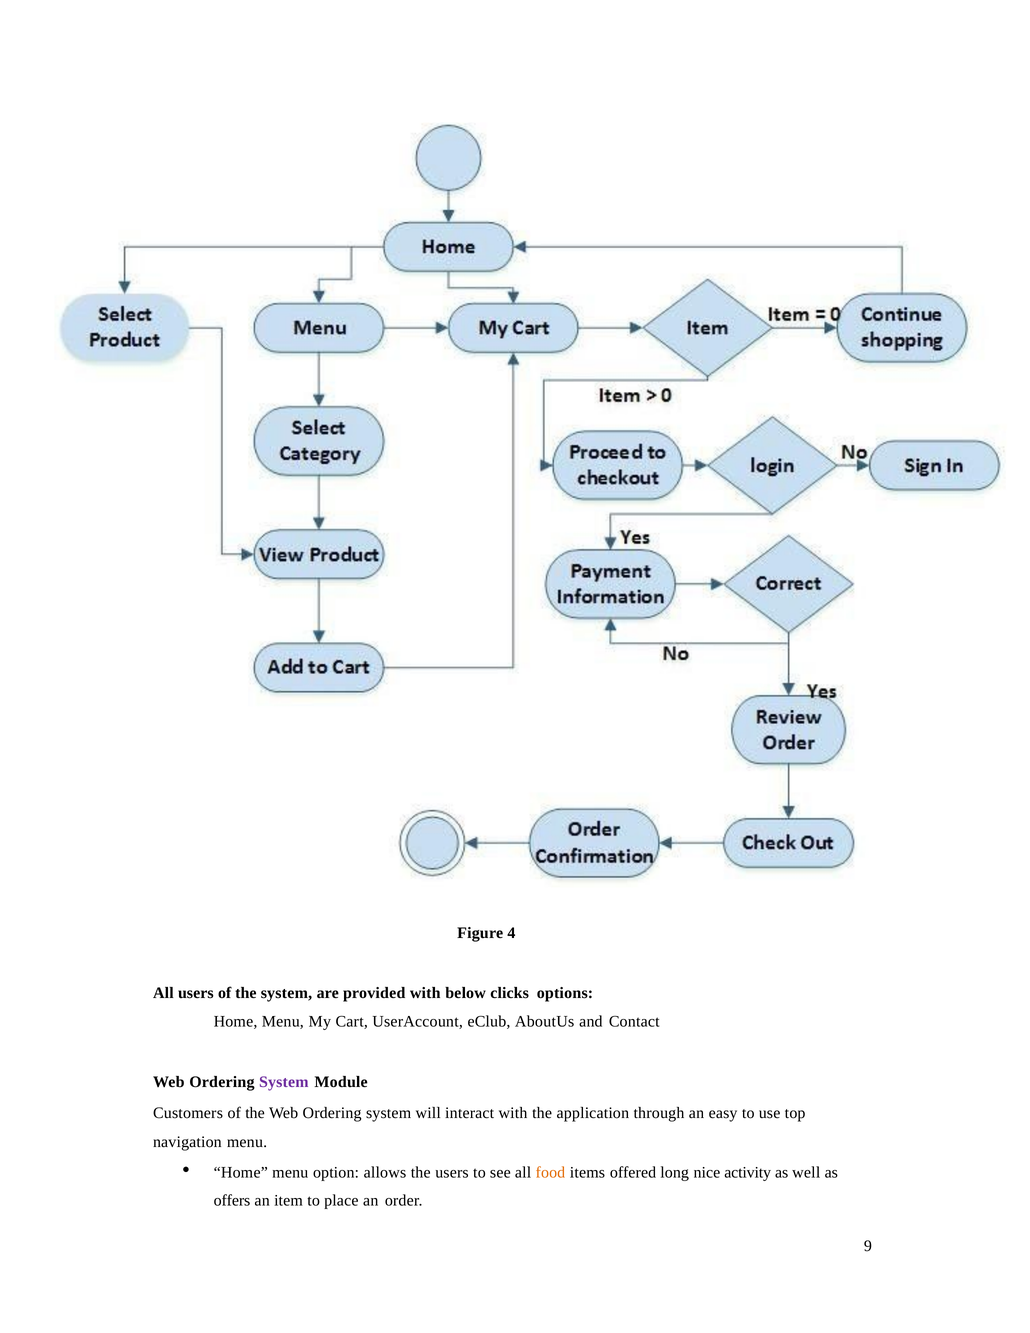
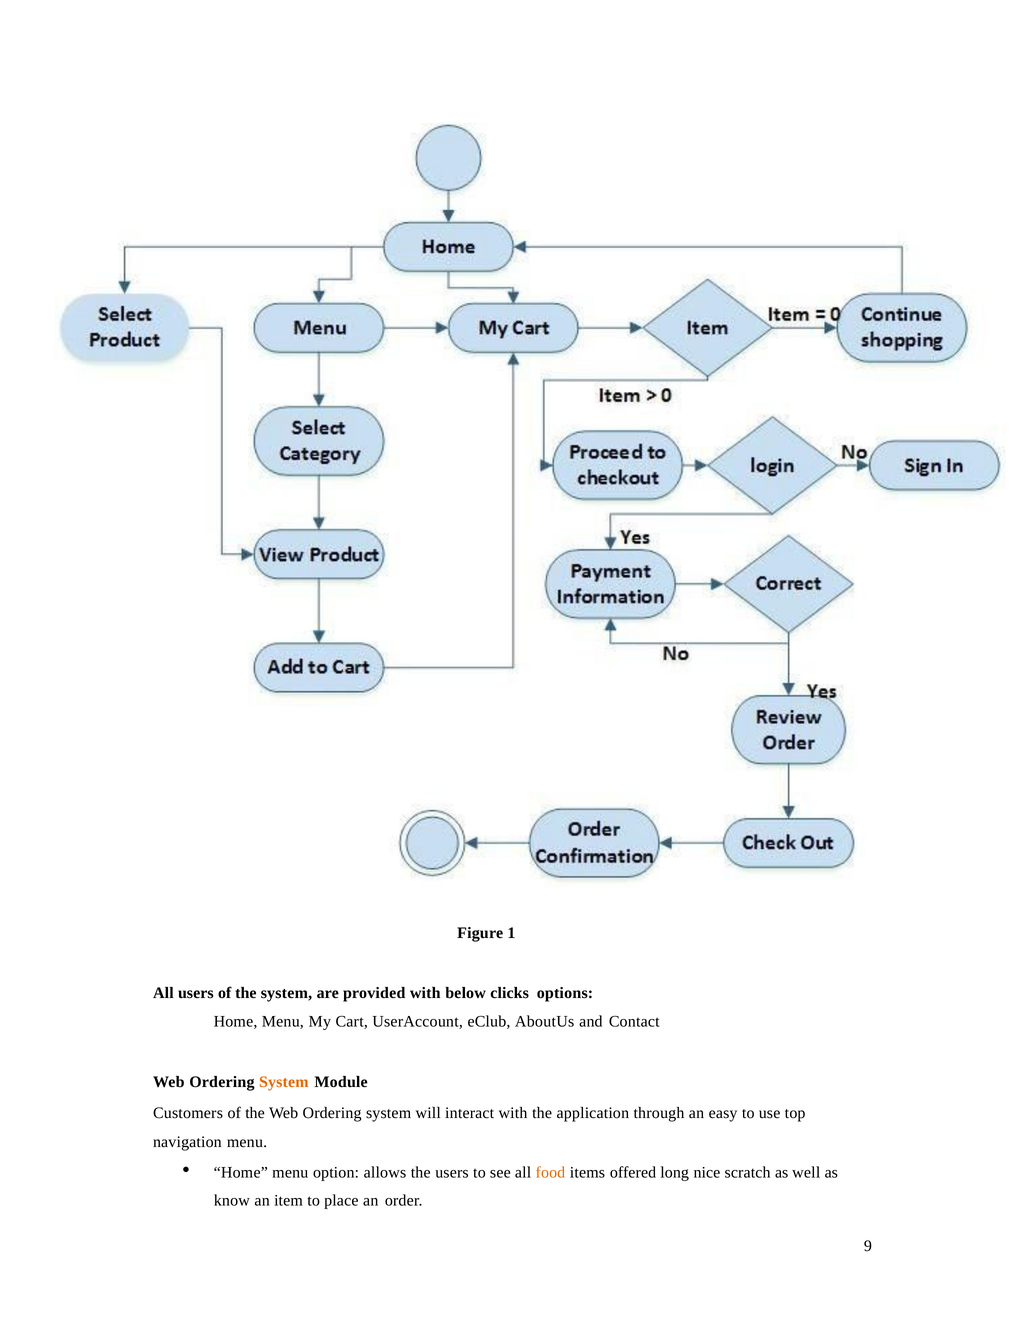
4: 4 -> 1
System at (284, 1082) colour: purple -> orange
activity: activity -> scratch
offers: offers -> know
